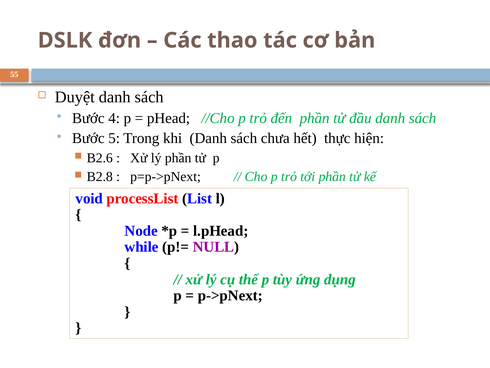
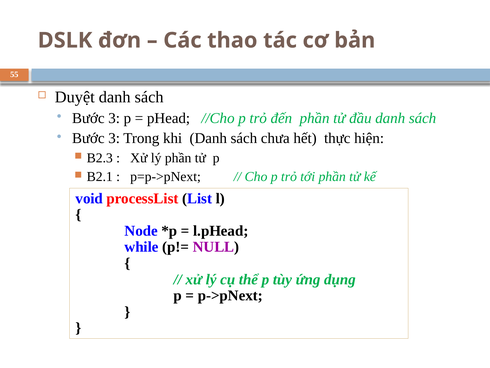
4 at (114, 118): 4 -> 3
5 at (114, 138): 5 -> 3
B2.6: B2.6 -> B2.3
B2.8: B2.8 -> B2.1
